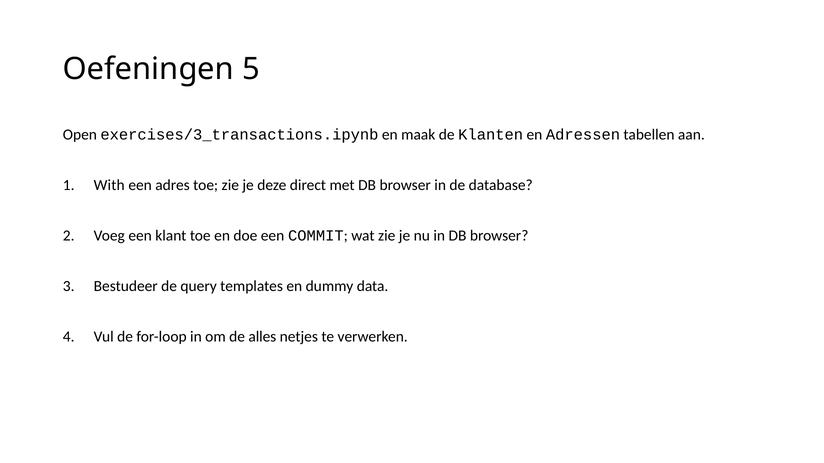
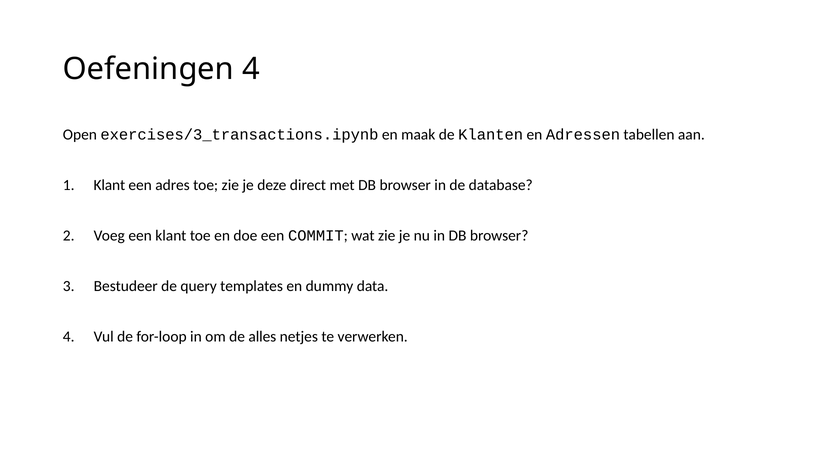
Oefeningen 5: 5 -> 4
With at (109, 185): With -> Klant
